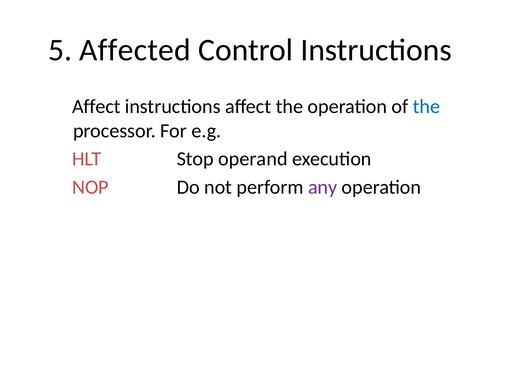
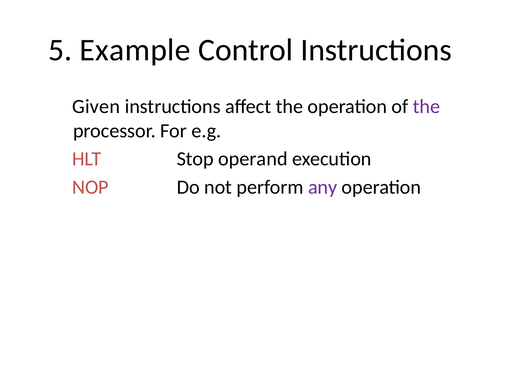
Affected: Affected -> Example
Affect at (96, 107): Affect -> Given
the at (427, 107) colour: blue -> purple
